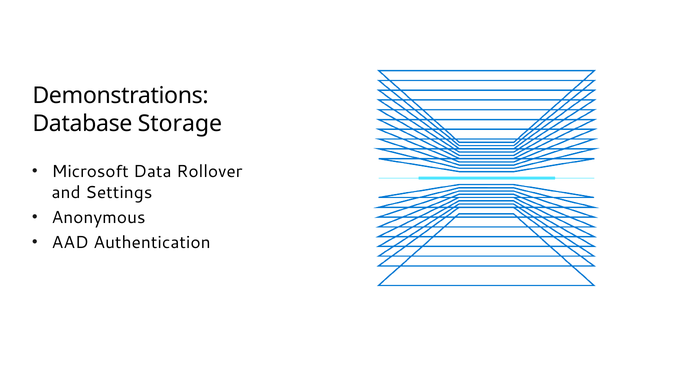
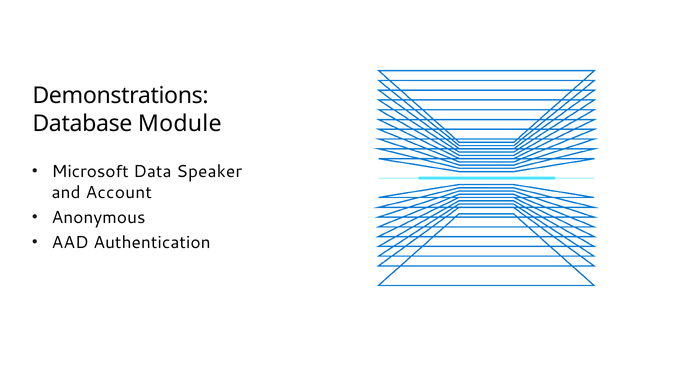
Storage: Storage -> Module
Rollover: Rollover -> Speaker
Settings: Settings -> Account
